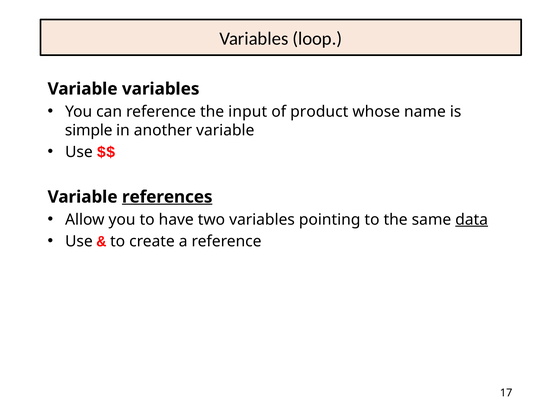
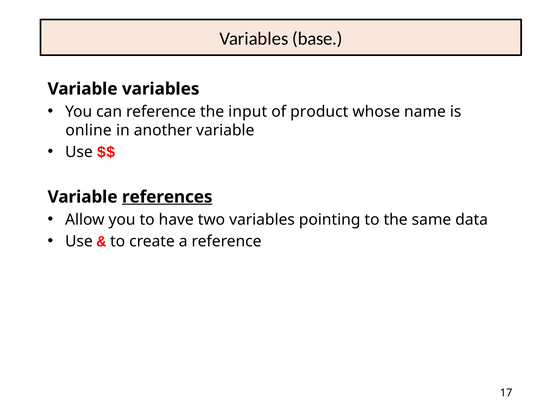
loop: loop -> base
simple: simple -> online
data underline: present -> none
